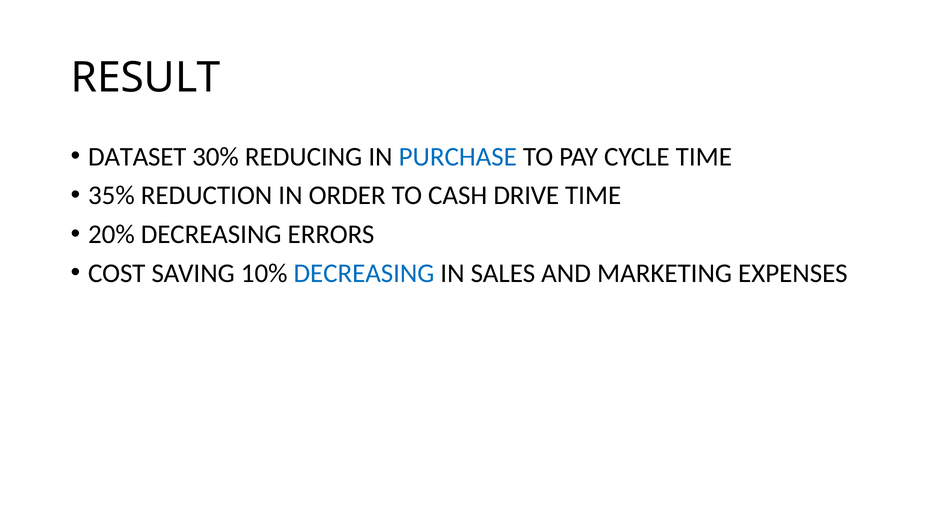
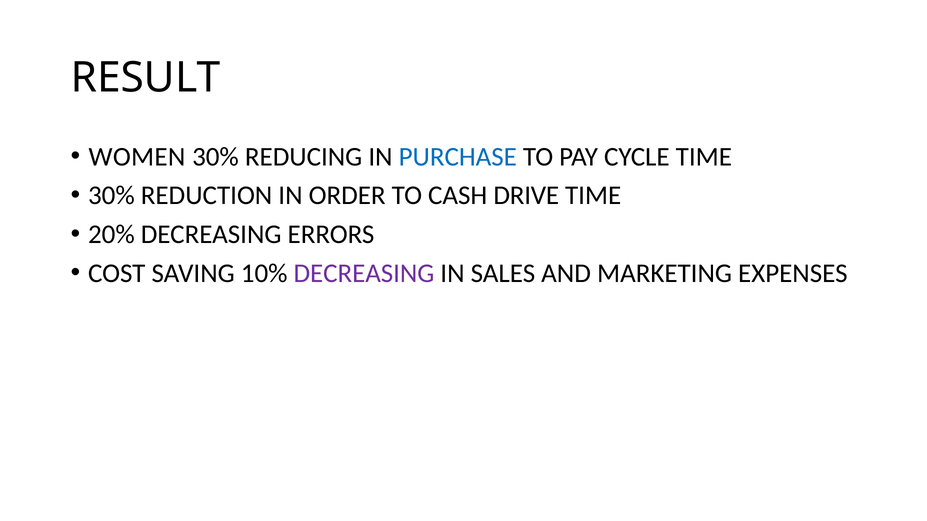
DATASET: DATASET -> WOMEN
35% at (111, 196): 35% -> 30%
DECREASING at (364, 273) colour: blue -> purple
